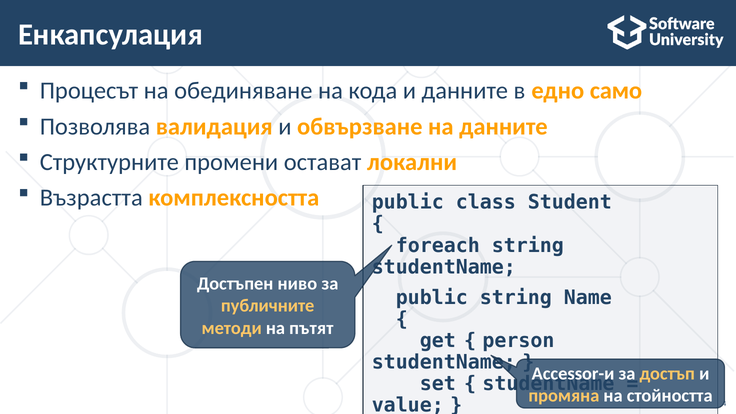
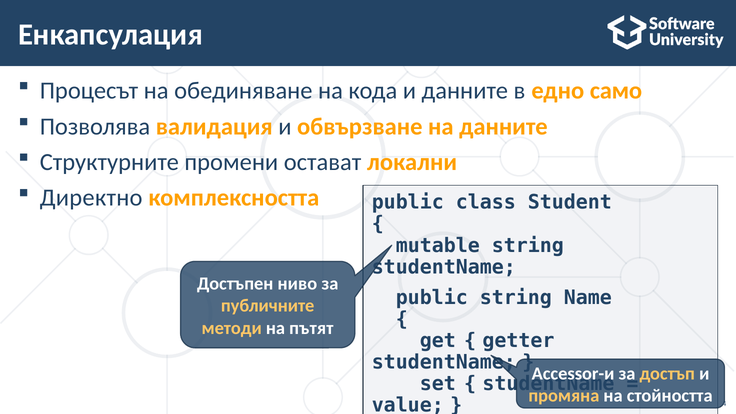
Възрастта: Възрастта -> Директно
foreach: foreach -> mutable
person: person -> getter
